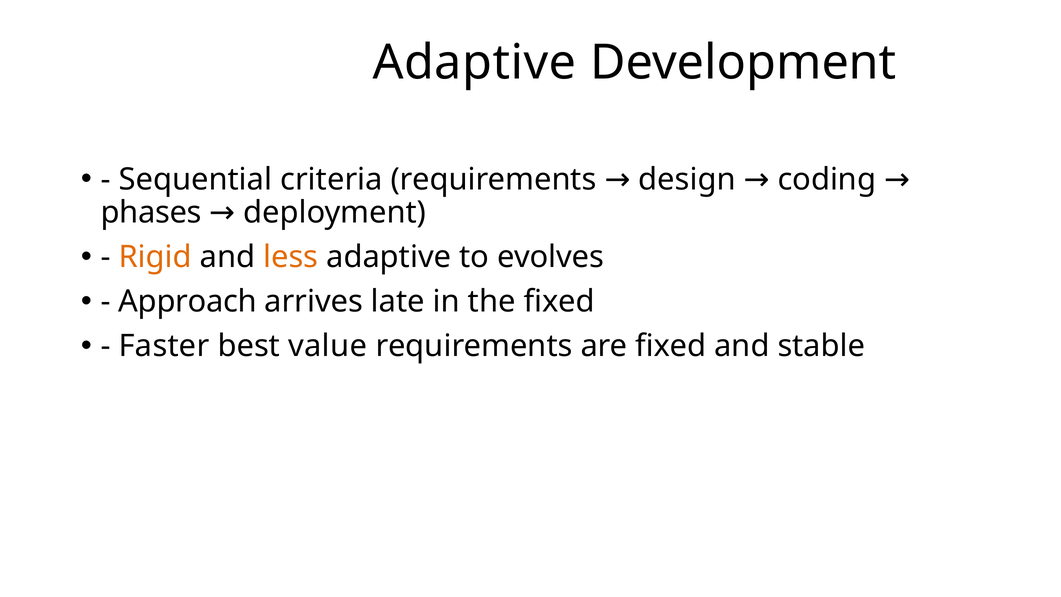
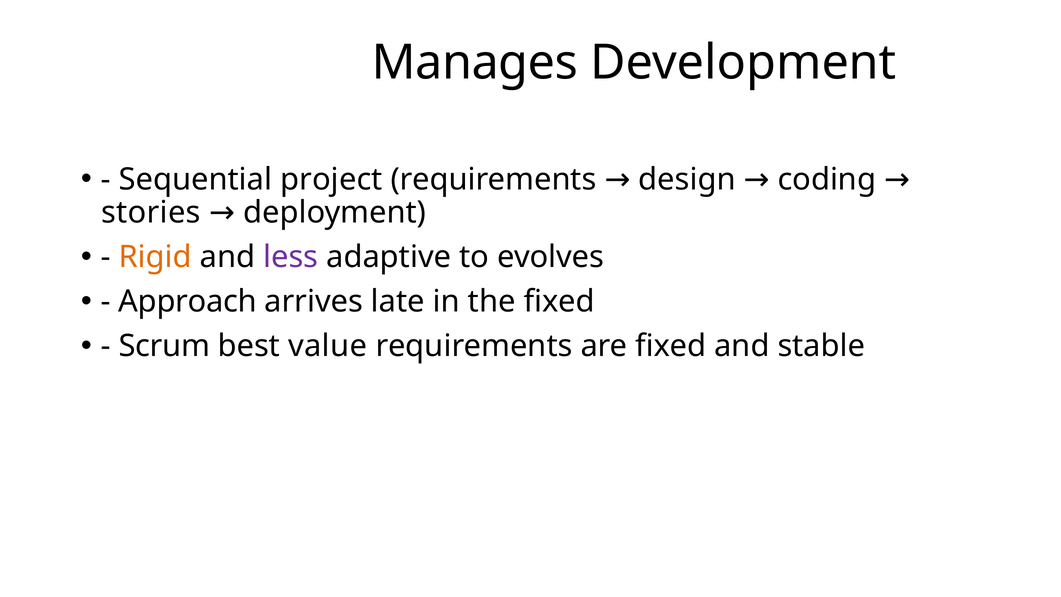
Adaptive at (474, 63): Adaptive -> Manages
criteria: criteria -> project
phases: phases -> stories
less colour: orange -> purple
Faster: Faster -> Scrum
